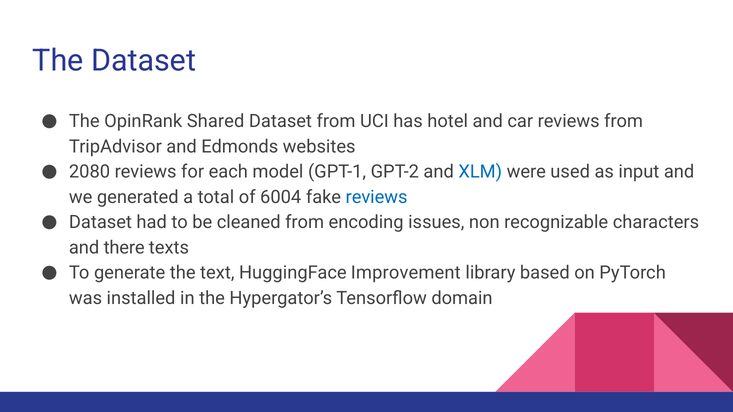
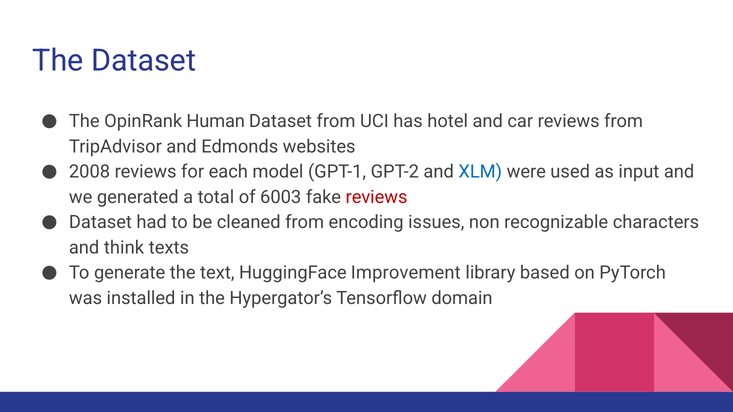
Shared: Shared -> Human
2080: 2080 -> 2008
6004: 6004 -> 6003
reviews at (377, 197) colour: blue -> red
there: there -> think
